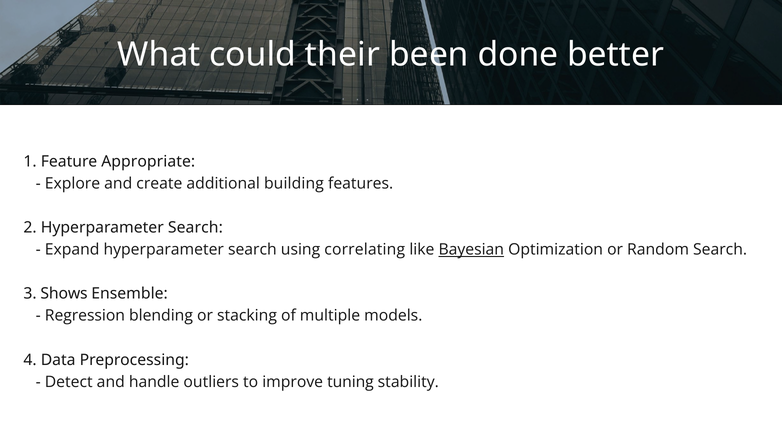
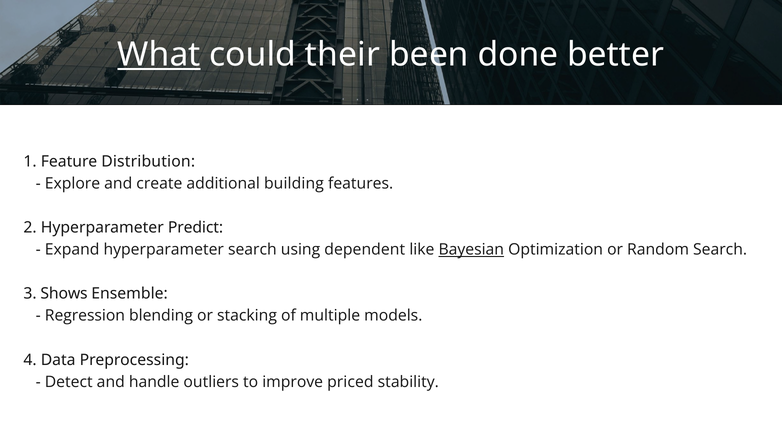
What underline: none -> present
Appropriate: Appropriate -> Distribution
2 Hyperparameter Search: Search -> Predict
correlating: correlating -> dependent
tuning: tuning -> priced
